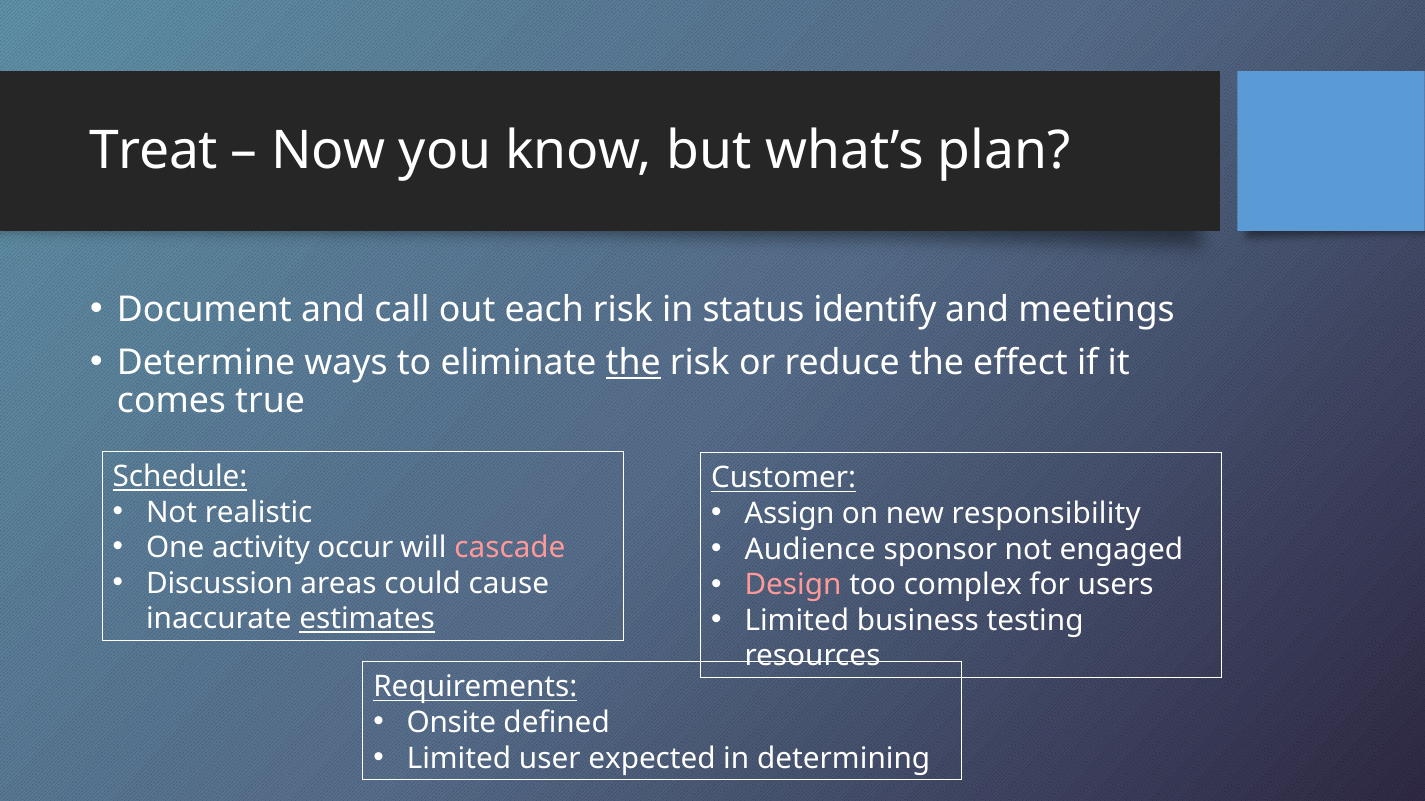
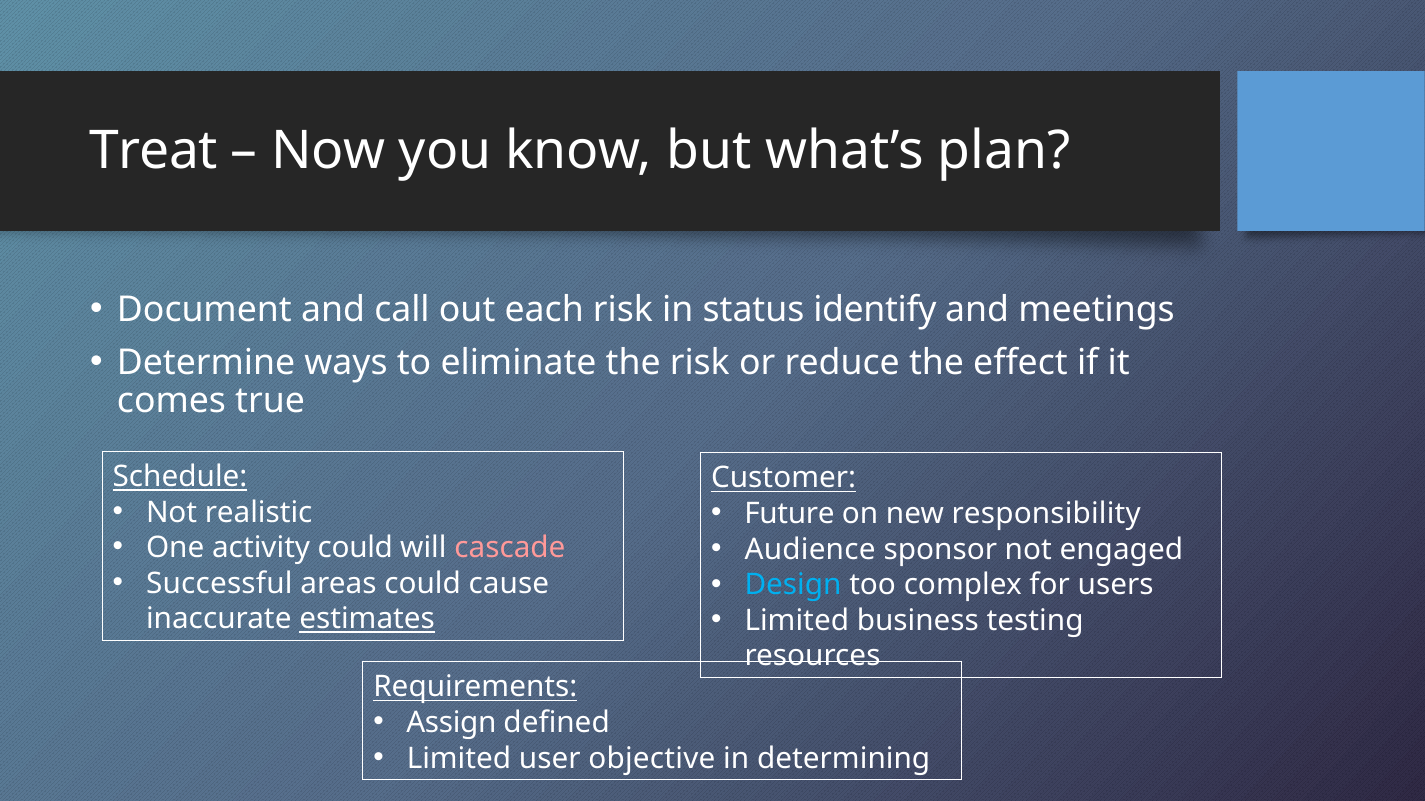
the at (633, 363) underline: present -> none
Assign: Assign -> Future
activity occur: occur -> could
Discussion: Discussion -> Successful
Design colour: pink -> light blue
Onsite: Onsite -> Assign
expected: expected -> objective
